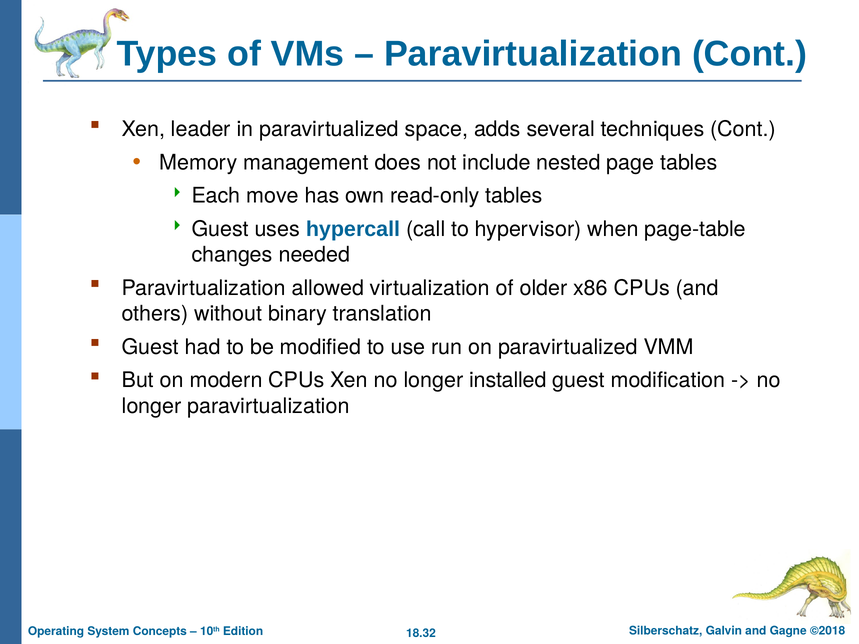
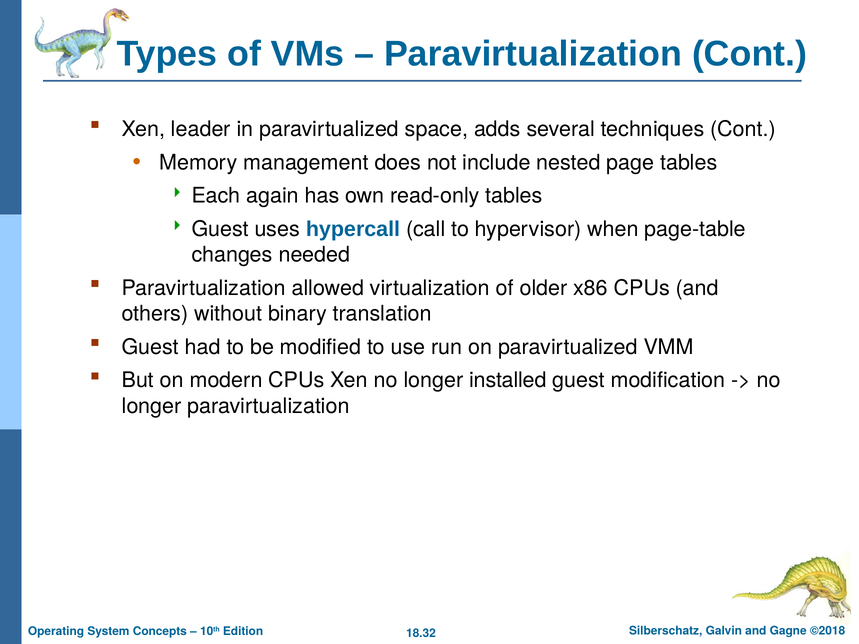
move: move -> again
